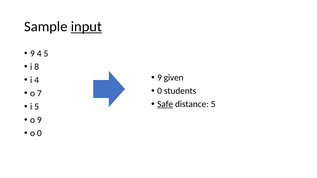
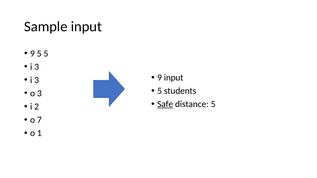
input at (86, 27) underline: present -> none
9 4: 4 -> 5
8 at (37, 67): 8 -> 3
9 given: given -> input
4 at (37, 80): 4 -> 3
0 at (160, 91): 0 -> 5
o 7: 7 -> 3
i 5: 5 -> 2
o 9: 9 -> 7
o 0: 0 -> 1
